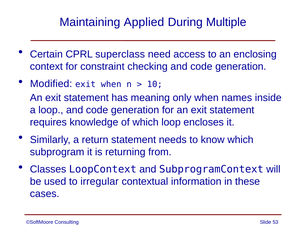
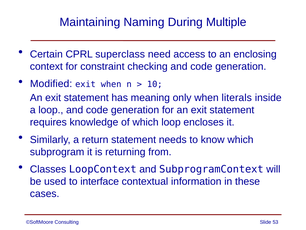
Applied: Applied -> Naming
names: names -> literals
irregular: irregular -> interface
